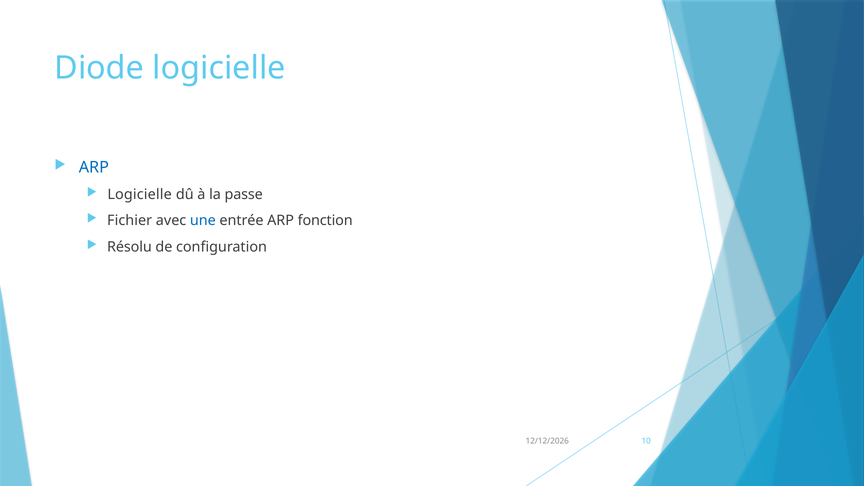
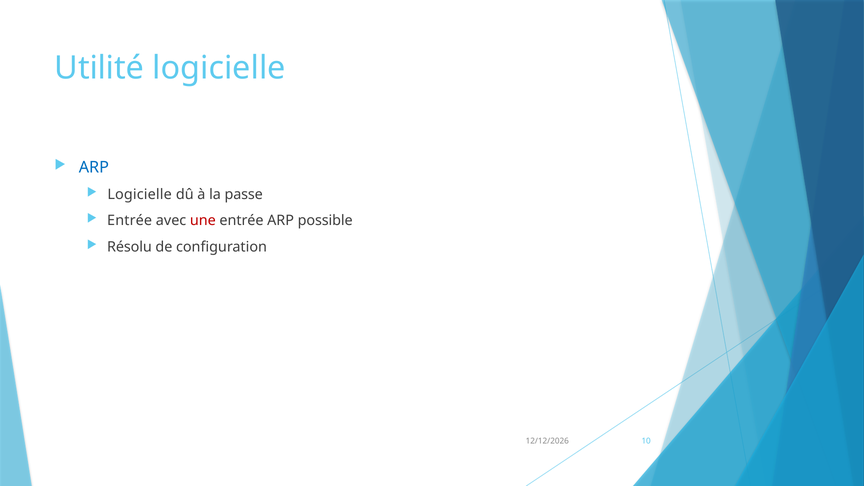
Diode: Diode -> Utilité
Fichier at (130, 221): Fichier -> Entrée
une colour: blue -> red
fonction: fonction -> possible
